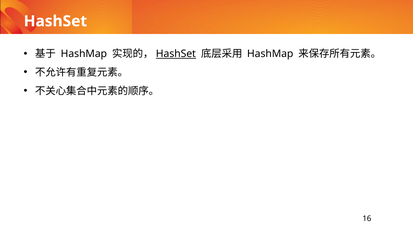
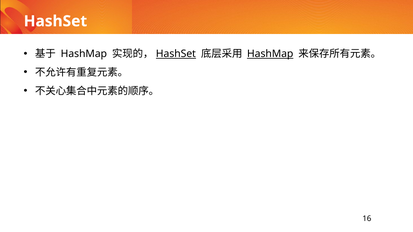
HashMap at (270, 54) underline: none -> present
